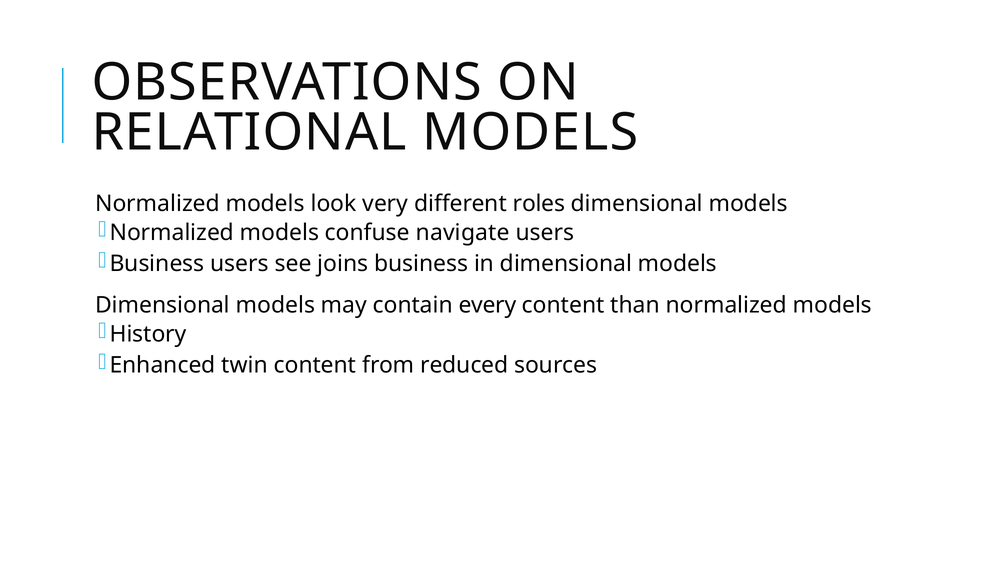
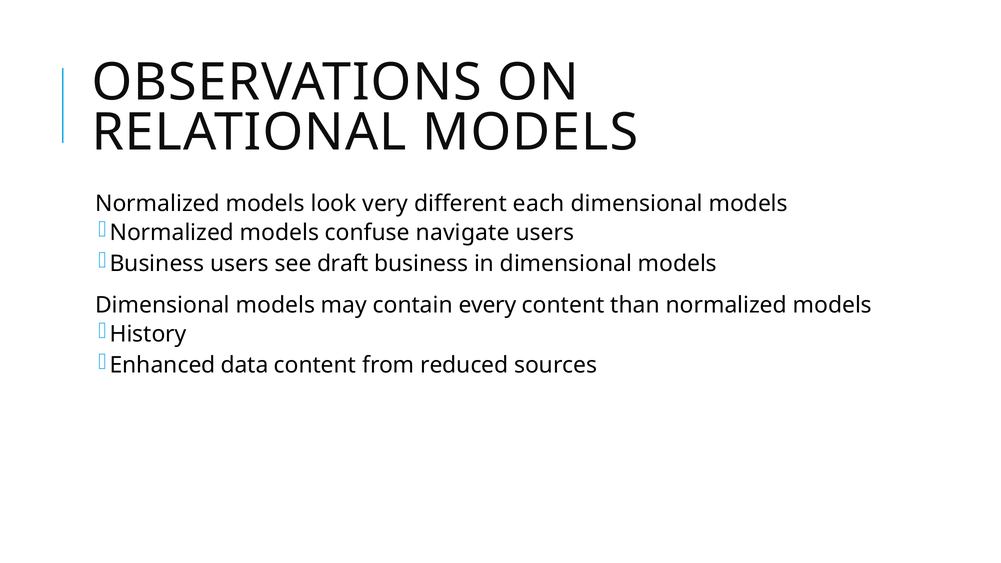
roles: roles -> each
joins: joins -> draft
twin: twin -> data
